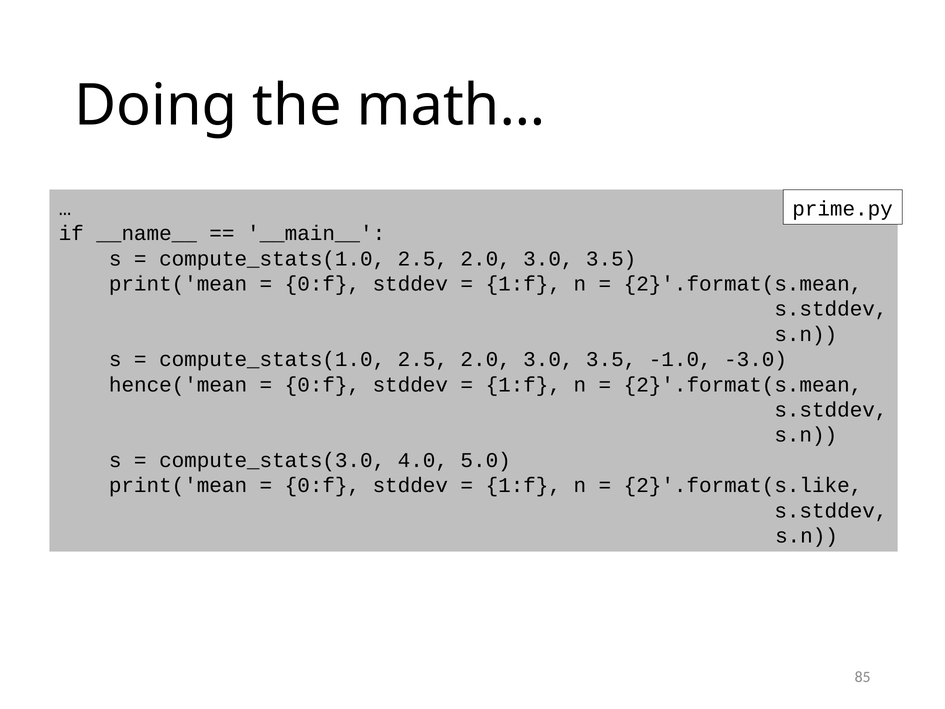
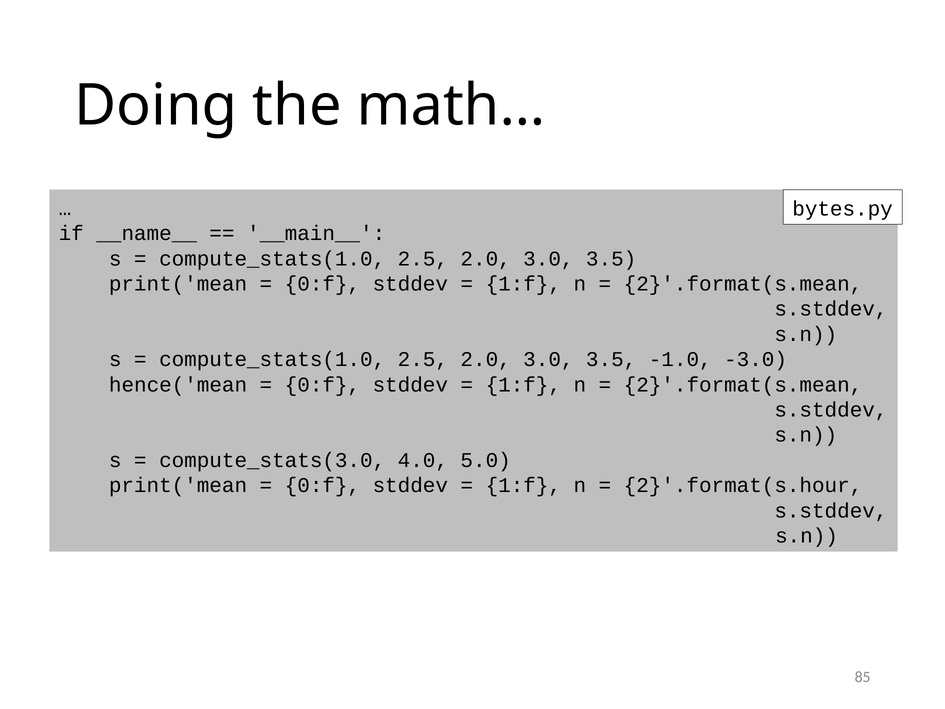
prime.py: prime.py -> bytes.py
2}'.format(s.like: 2}'.format(s.like -> 2}'.format(s.hour
